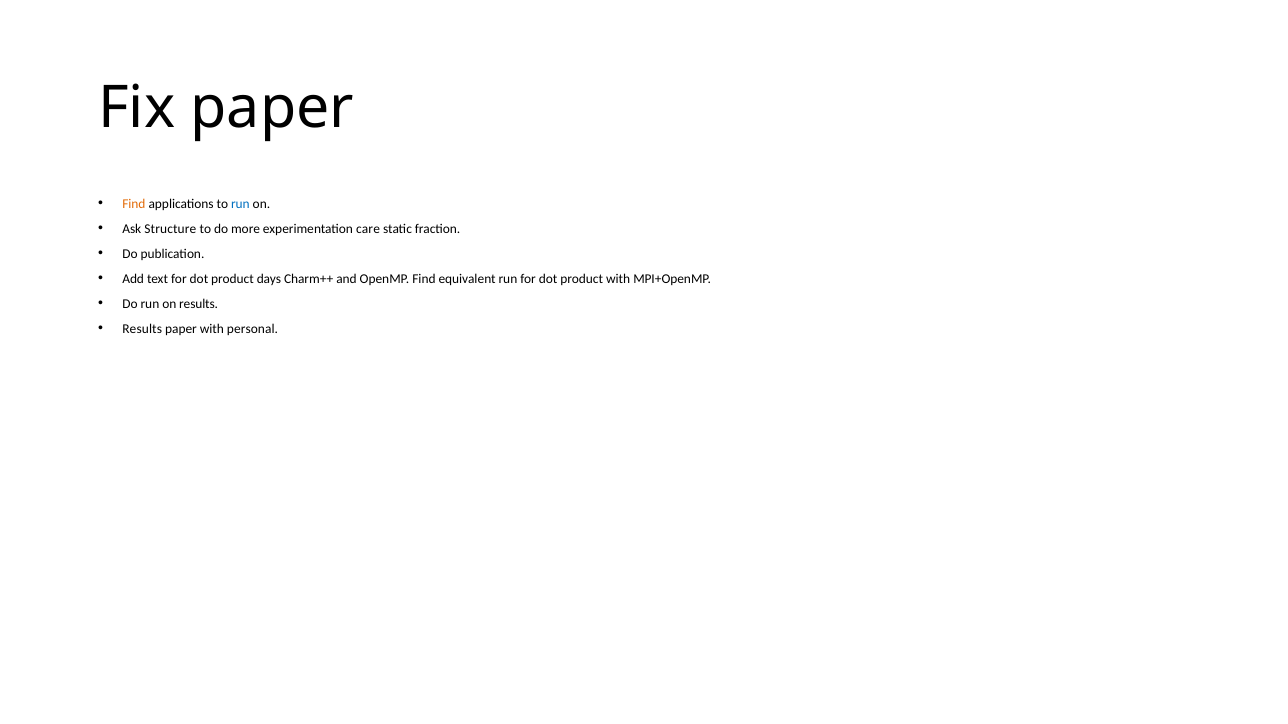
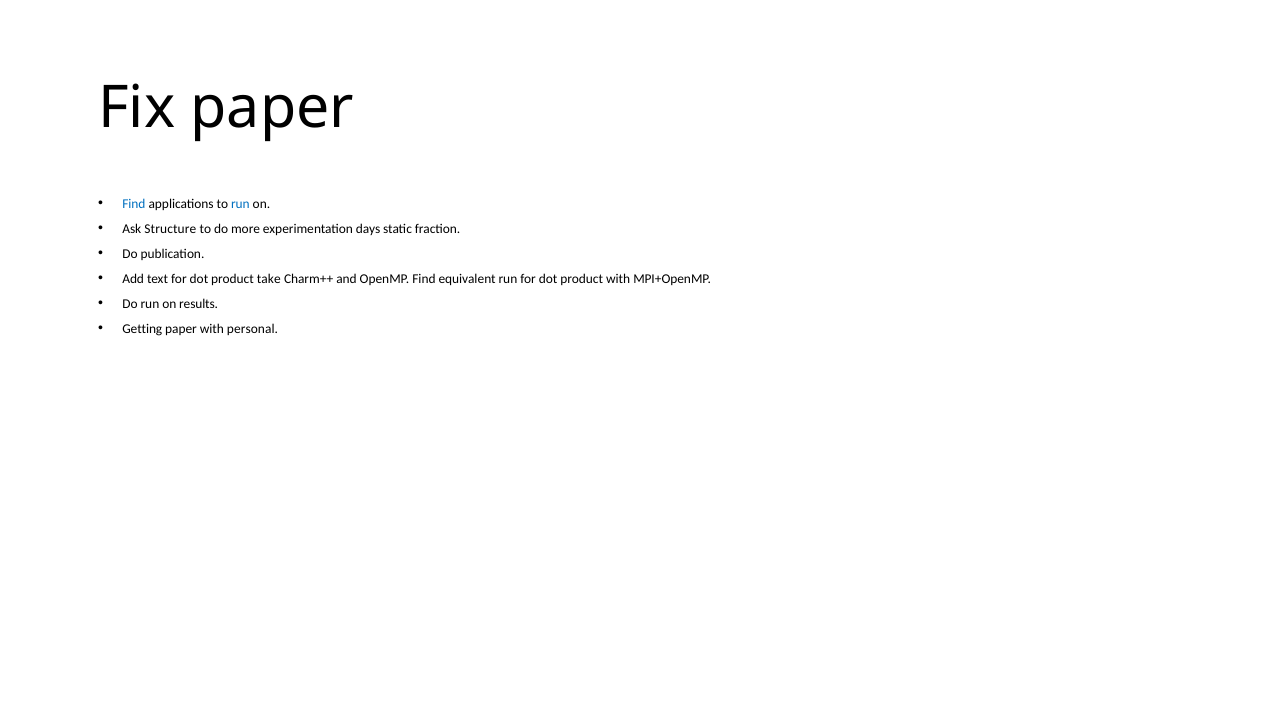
Find at (134, 204) colour: orange -> blue
care: care -> days
days: days -> take
Results at (142, 329): Results -> Getting
